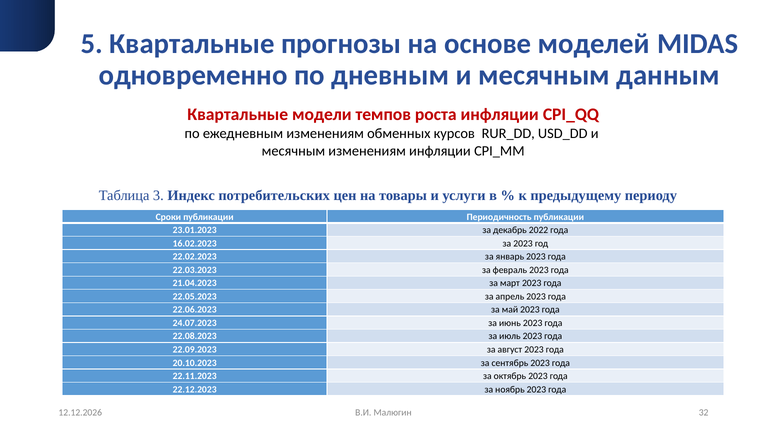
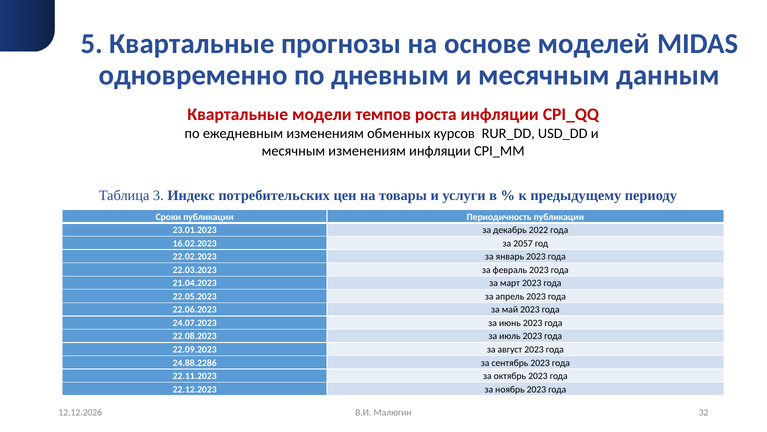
за 2023: 2023 -> 2057
20.10.2023: 20.10.2023 -> 24.88.2286
